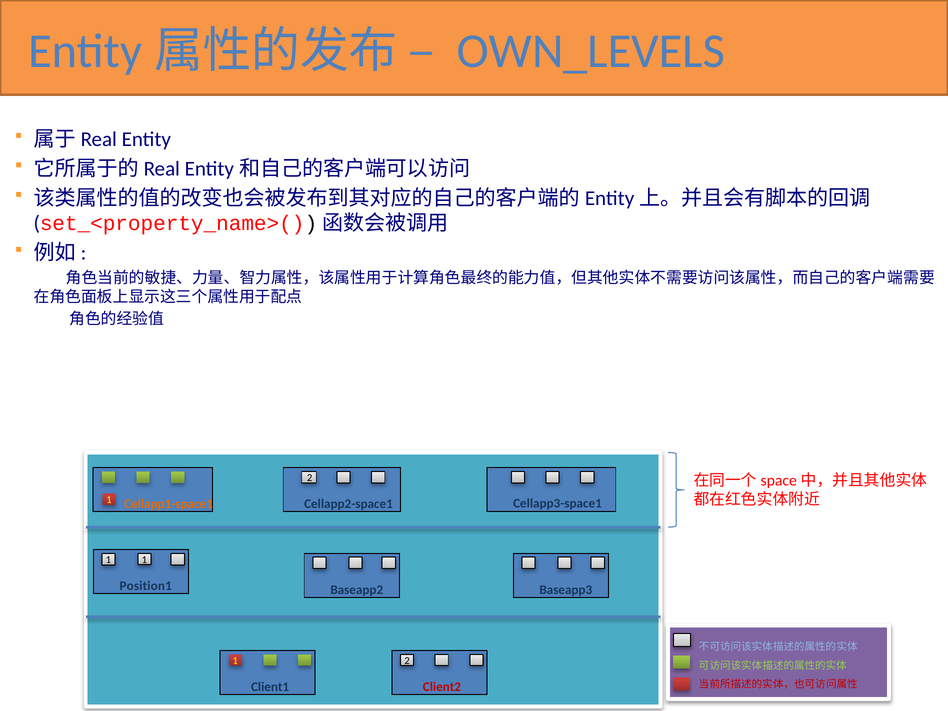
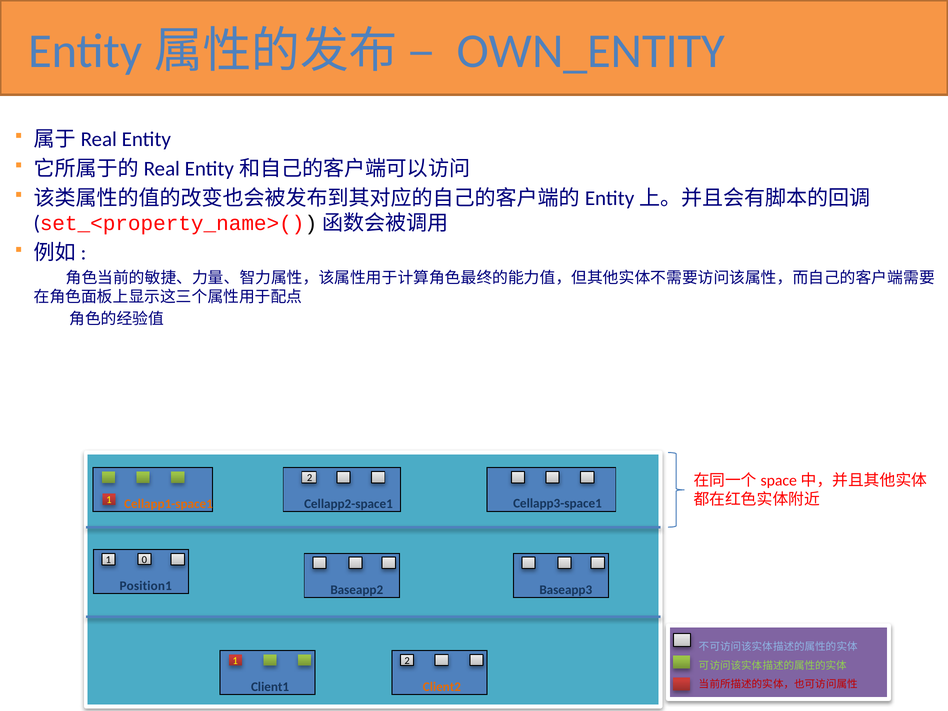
OWN_LEVELS: OWN_LEVELS -> OWN_ENTITY
1 1: 1 -> 0
Client2 colour: red -> orange
